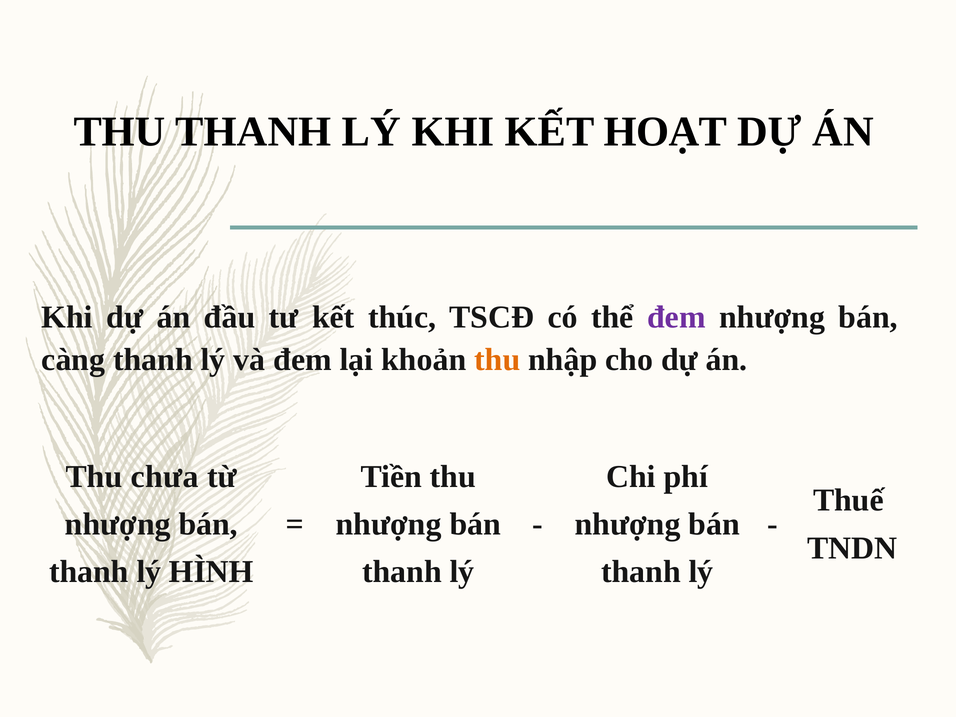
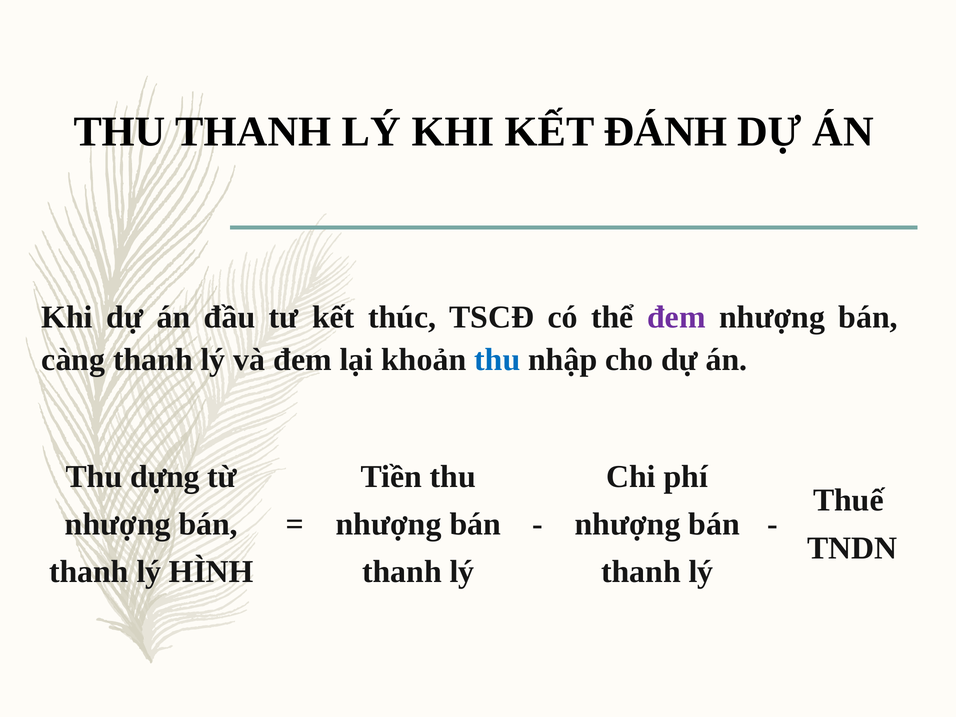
HOẠT: HOẠT -> ĐÁNH
thu at (497, 360) colour: orange -> blue
chưa: chưa -> dựng
